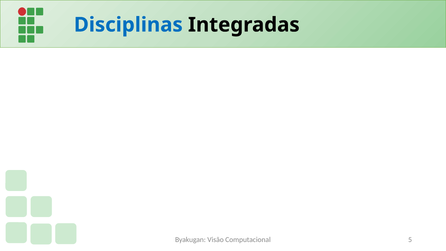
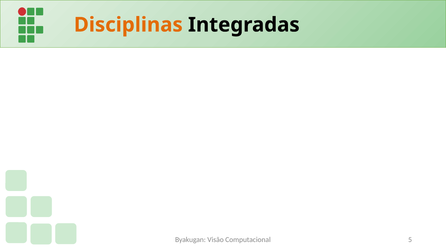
Disciplinas colour: blue -> orange
